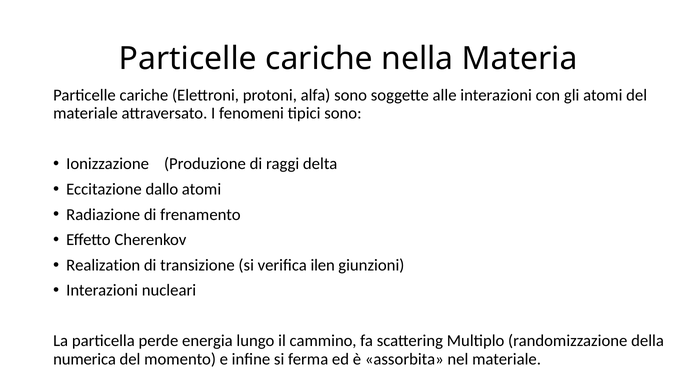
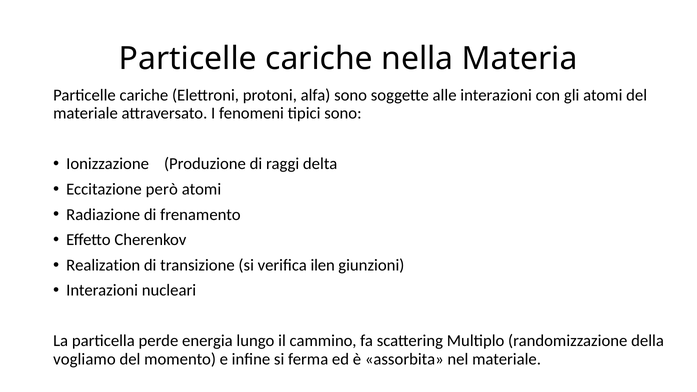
dallo: dallo -> però
numerica: numerica -> vogliamo
